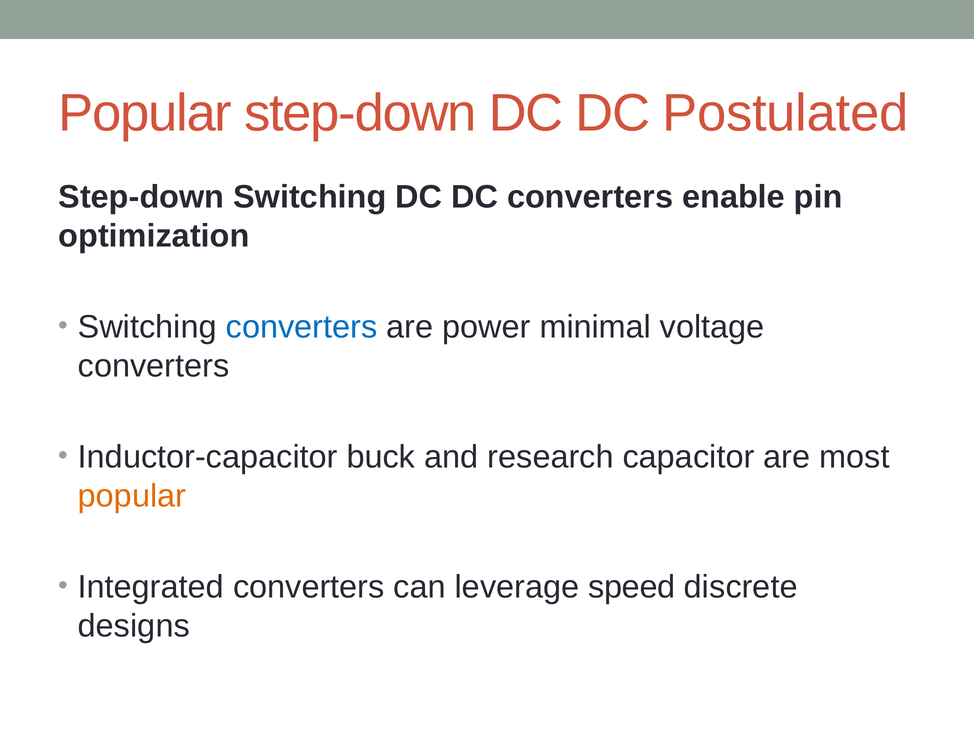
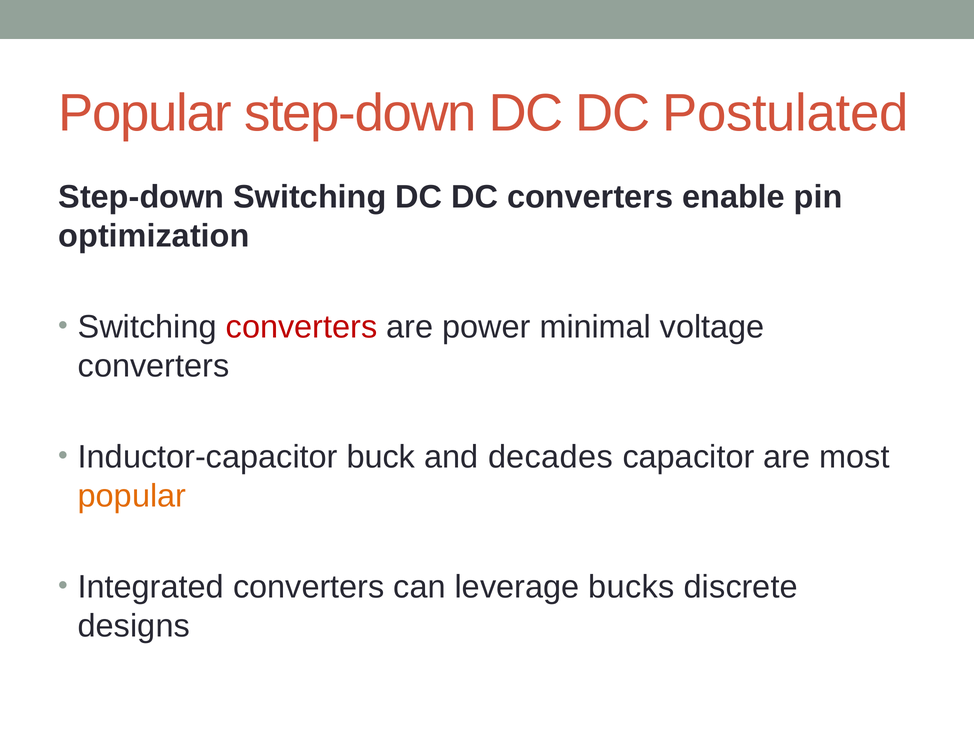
converters at (302, 327) colour: blue -> red
research: research -> decades
speed: speed -> bucks
